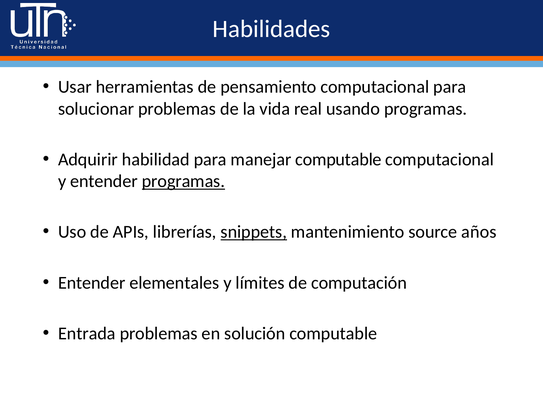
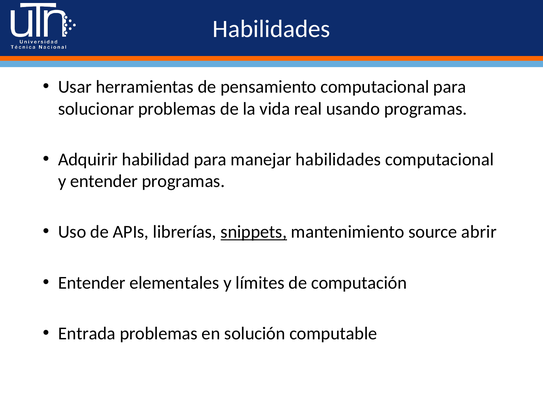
manejar computable: computable -> habilidades
programas at (183, 181) underline: present -> none
años: años -> abrir
